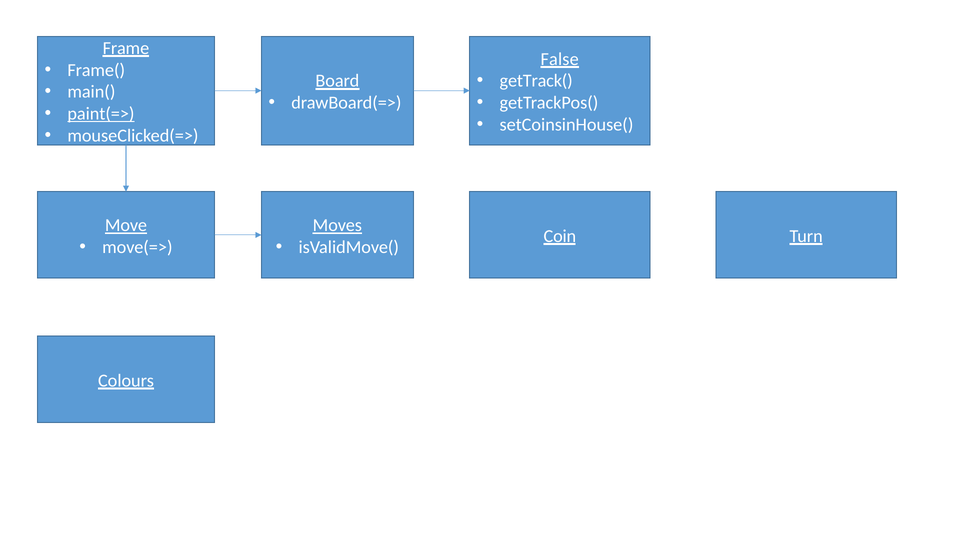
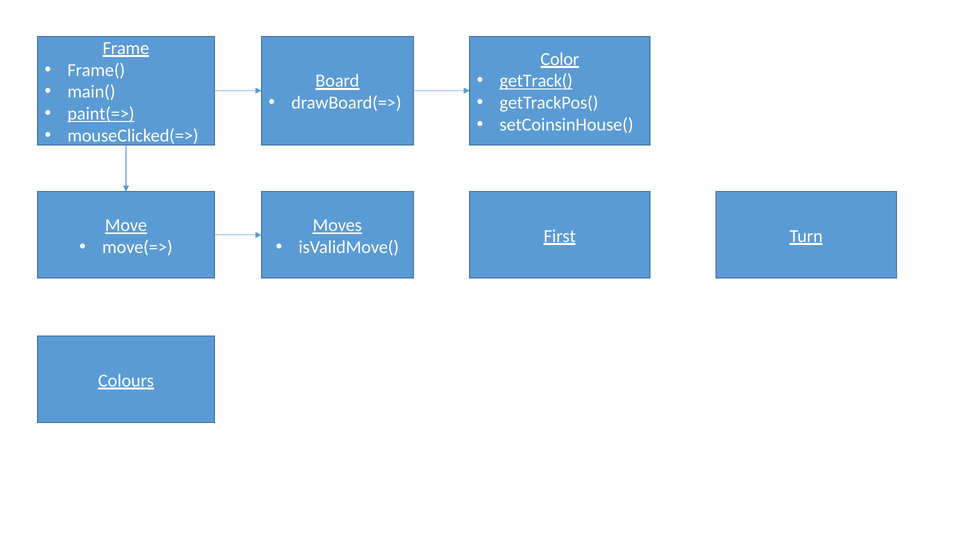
False: False -> Color
getTrack( underline: none -> present
Coin: Coin -> First
